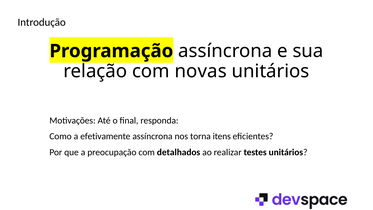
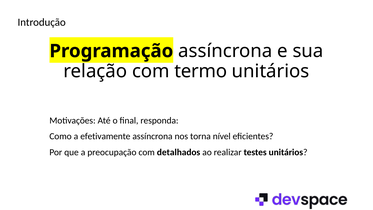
novas: novas -> termo
itens: itens -> nível
